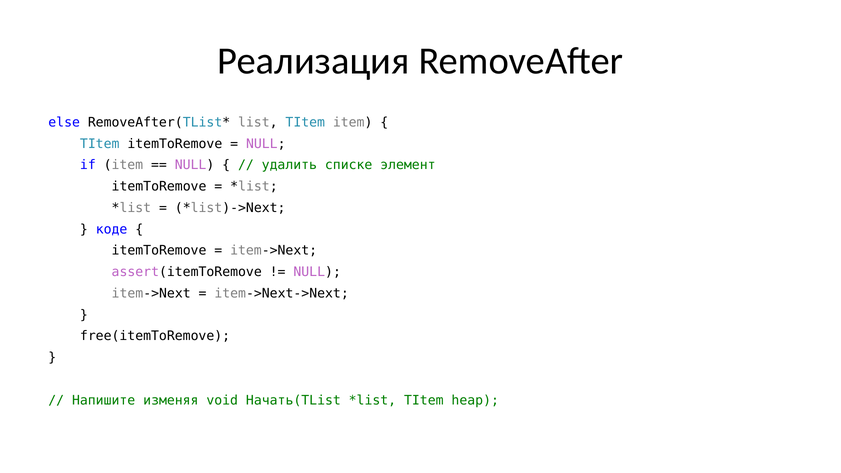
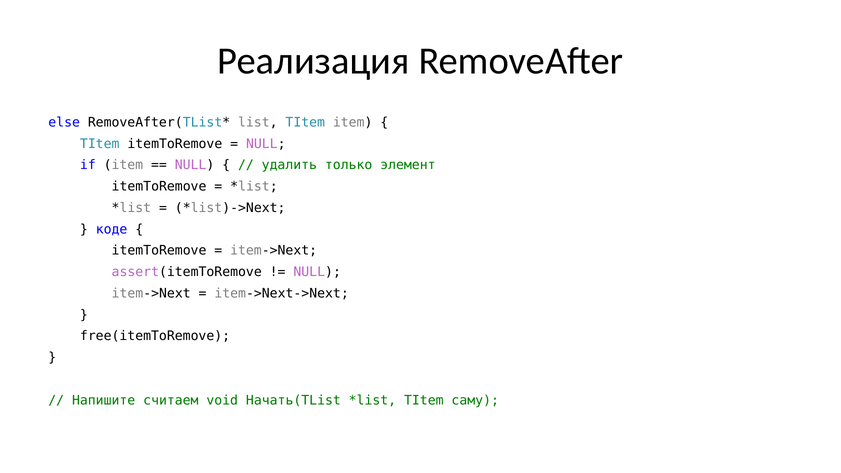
списке: списке -> только
изменяя: изменяя -> считаем
heap: heap -> саму
